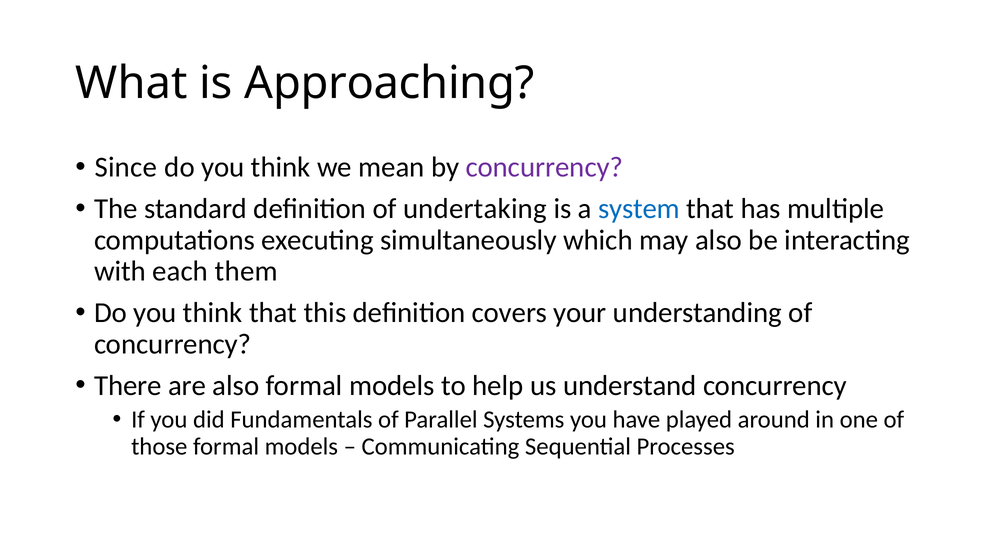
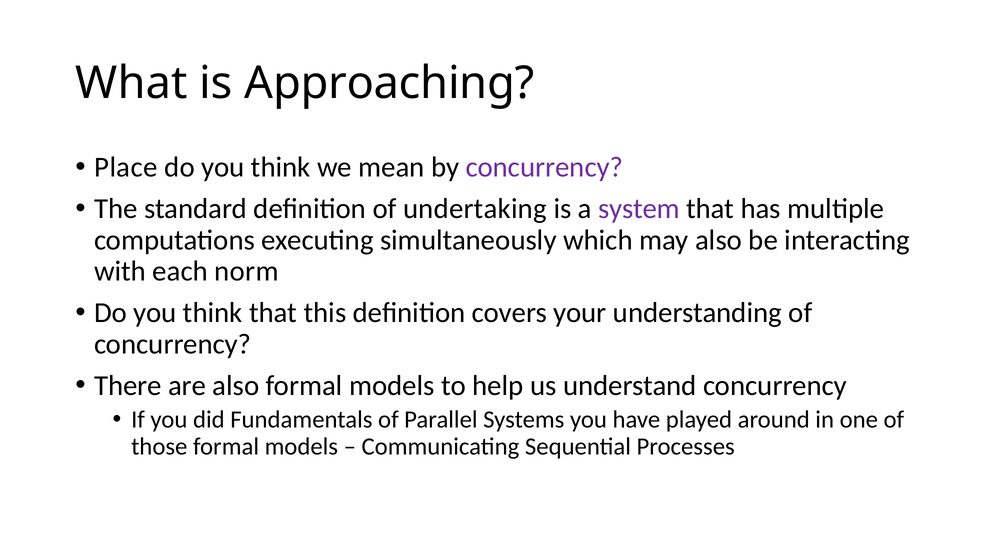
Since: Since -> Place
system colour: blue -> purple
them: them -> norm
